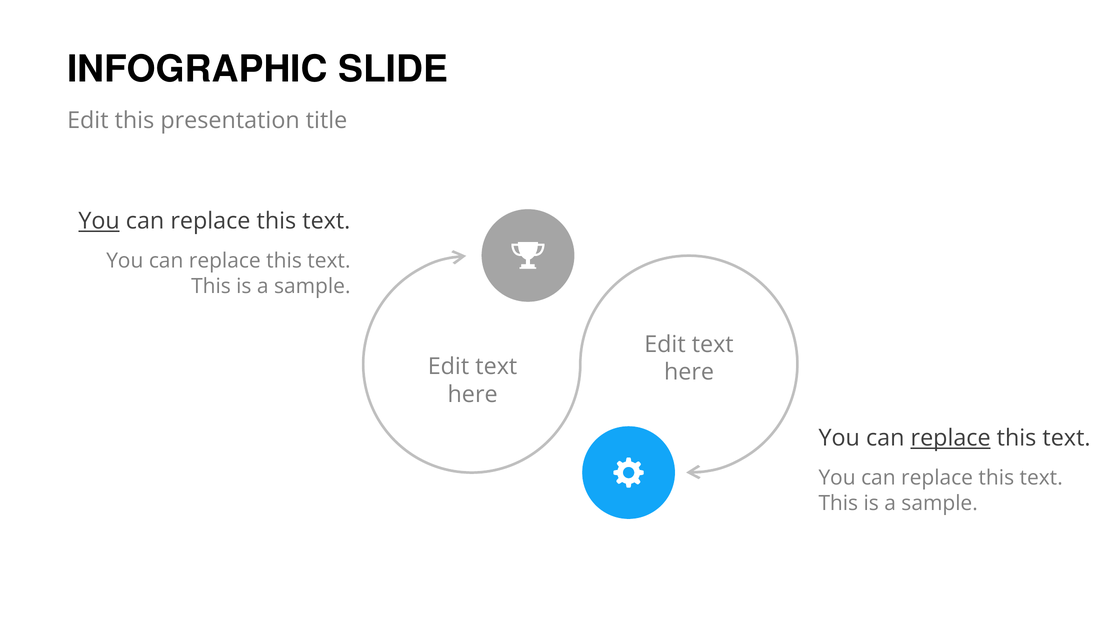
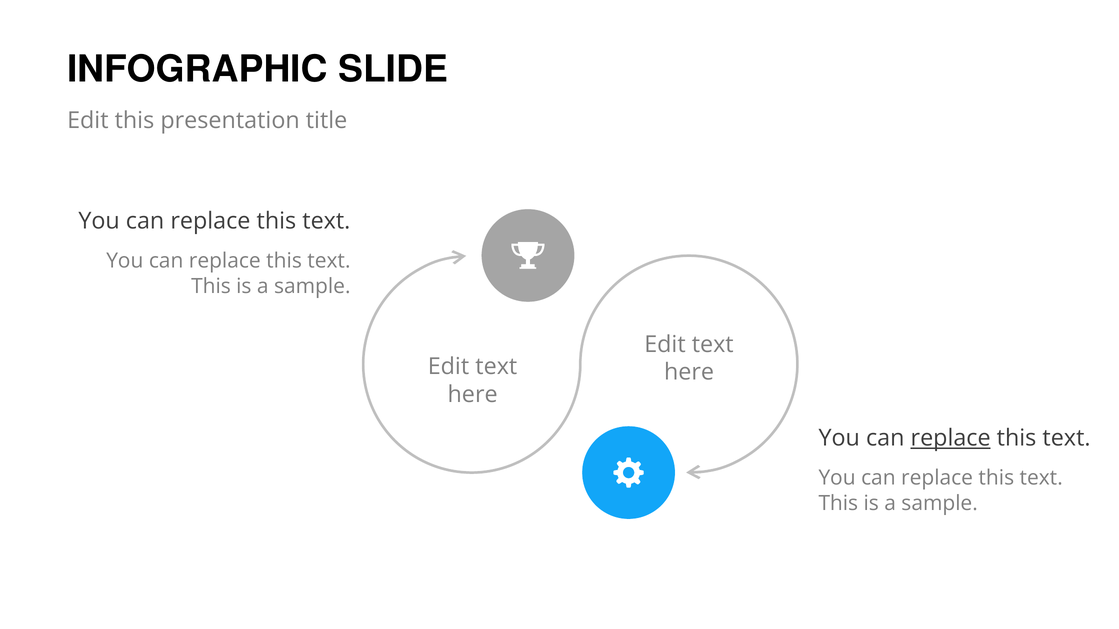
You at (99, 221) underline: present -> none
